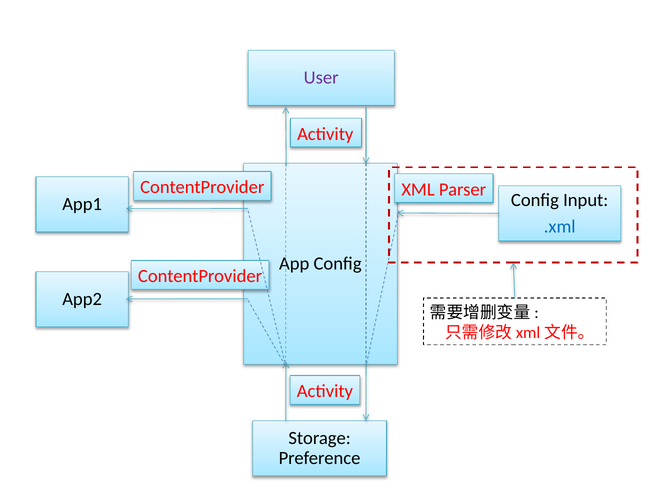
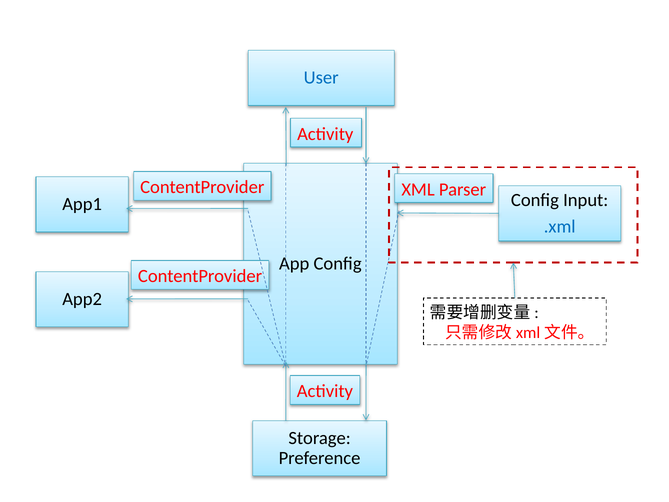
User colour: purple -> blue
